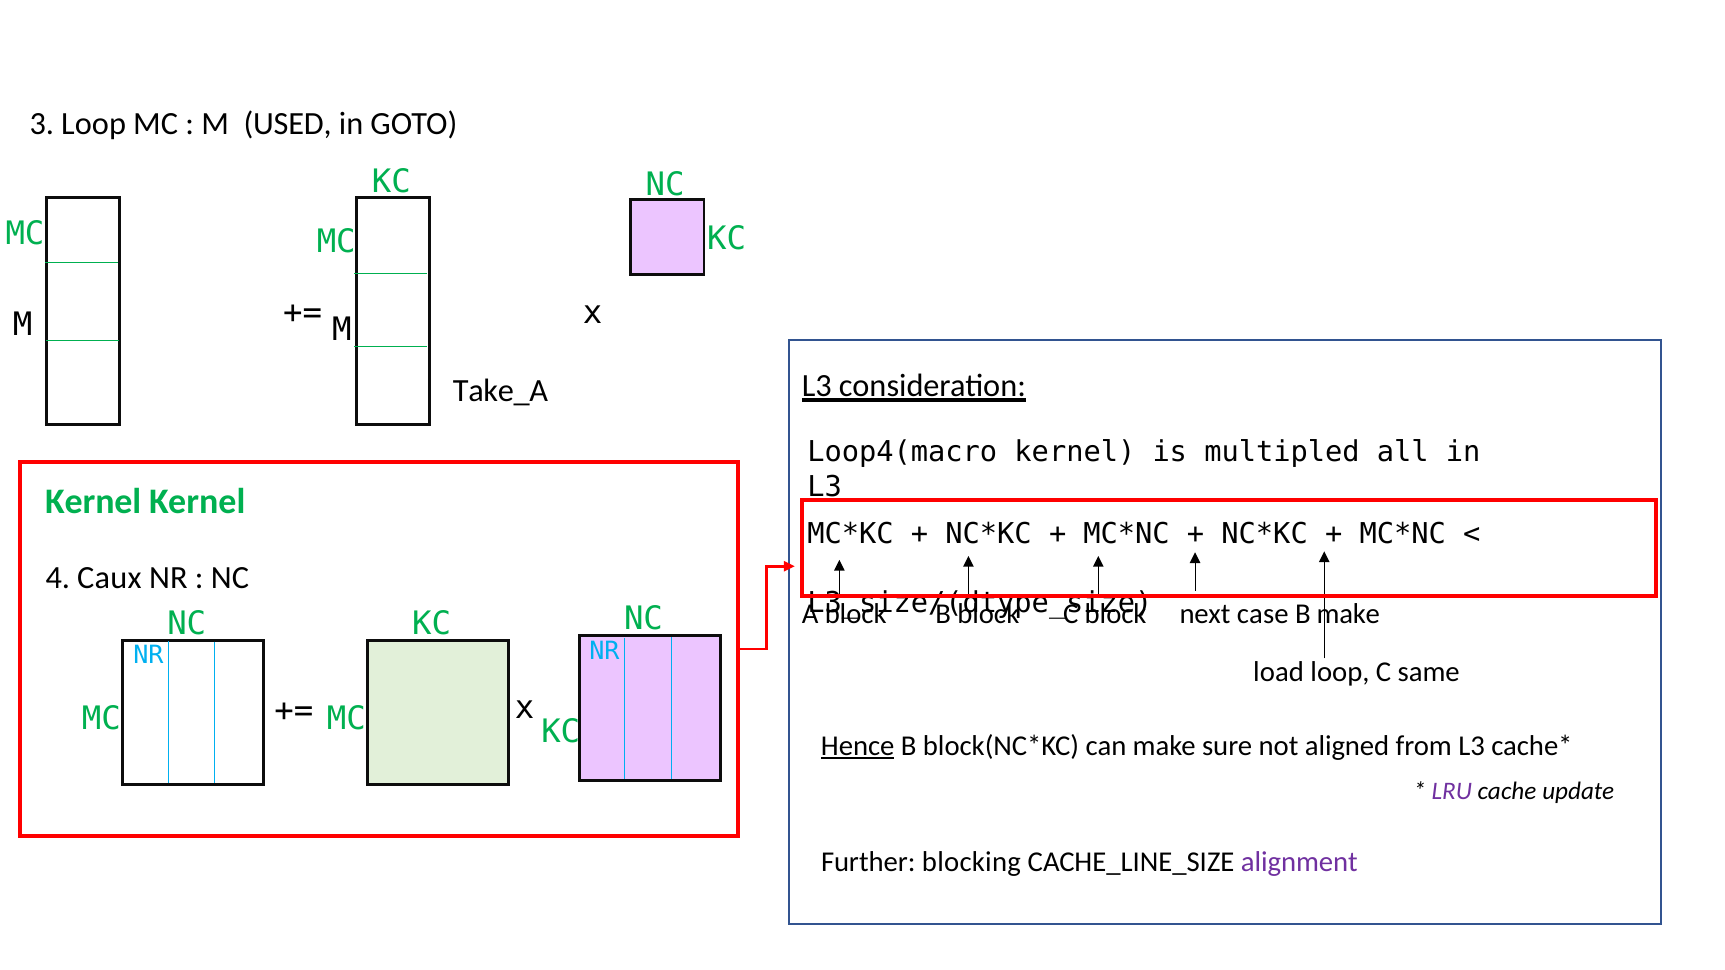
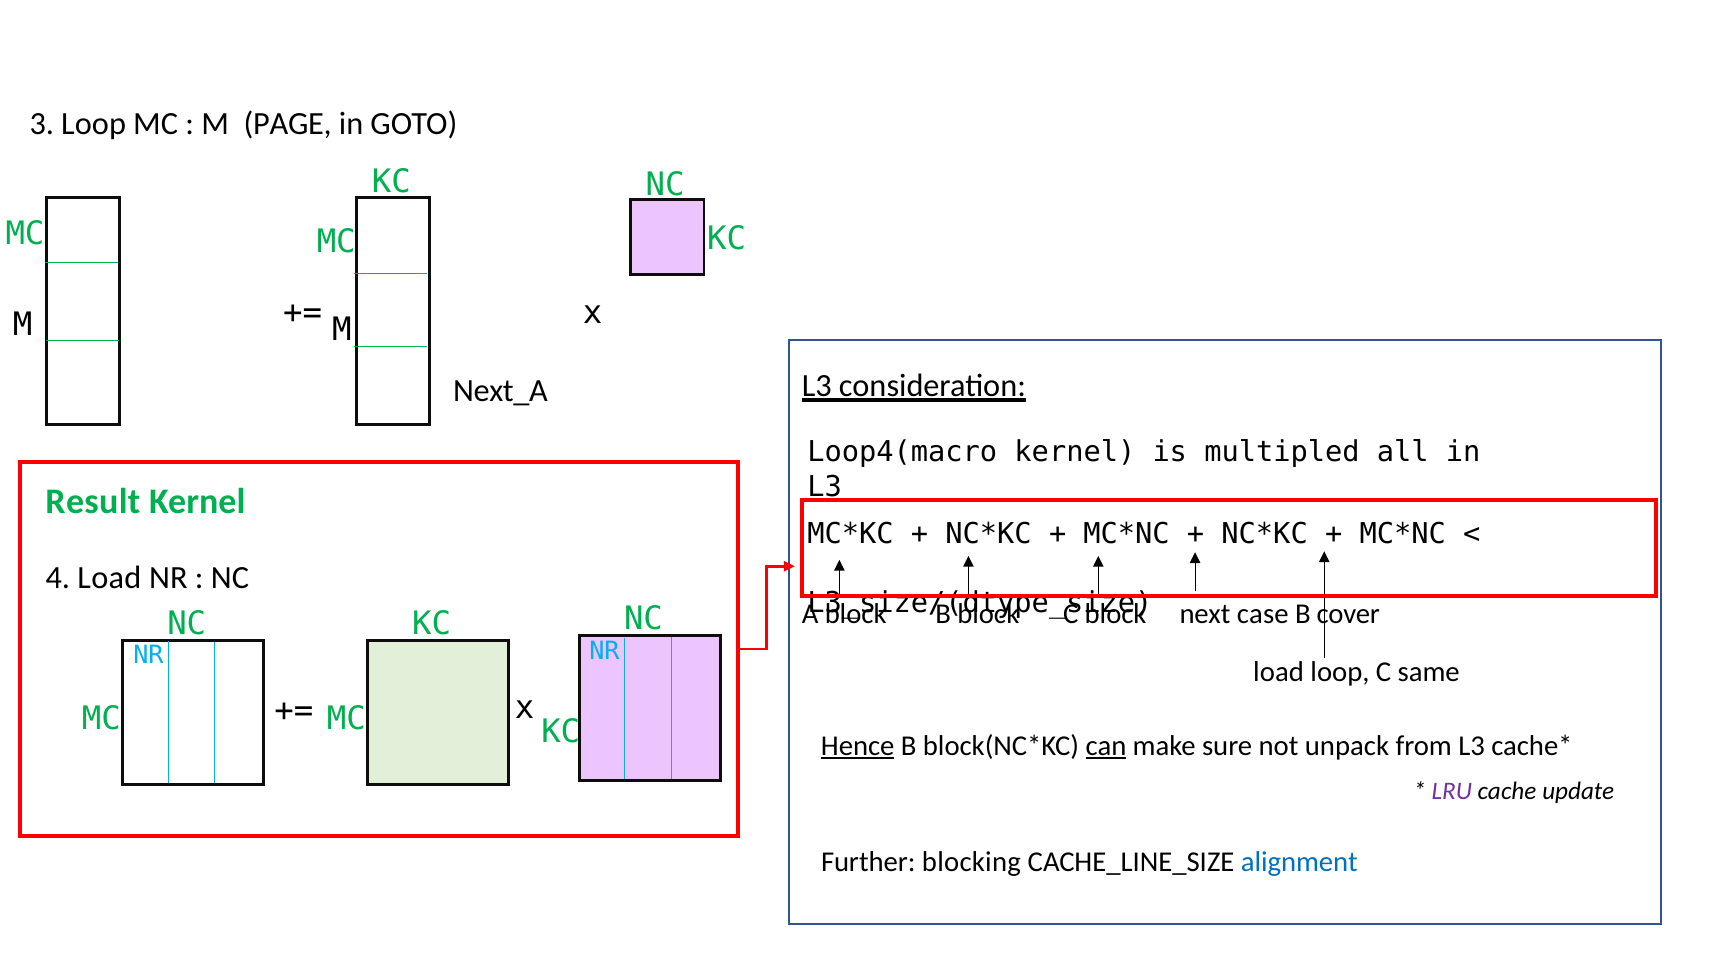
USED: USED -> PAGE
Take_A: Take_A -> Next_A
Kernel at (93, 502): Kernel -> Result
4 Caux: Caux -> Load
B make: make -> cover
can underline: none -> present
aligned: aligned -> unpack
alignment colour: purple -> blue
